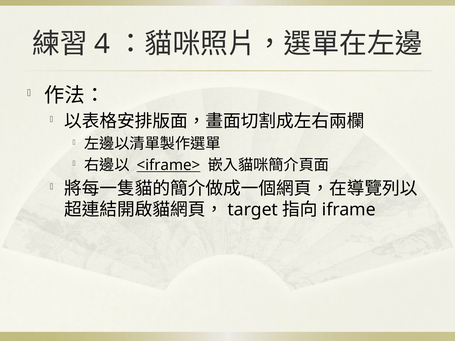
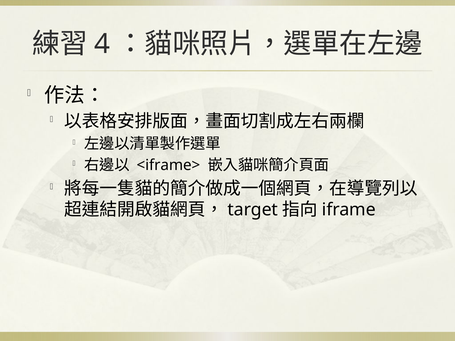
<iframe> underline: present -> none
